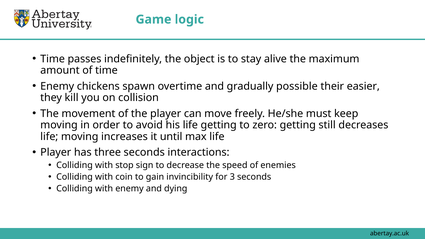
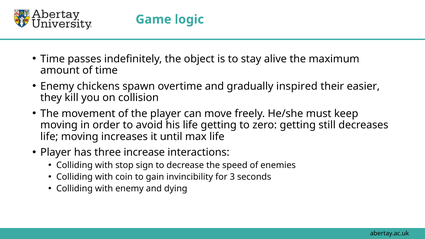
possible: possible -> inspired
three seconds: seconds -> increase
